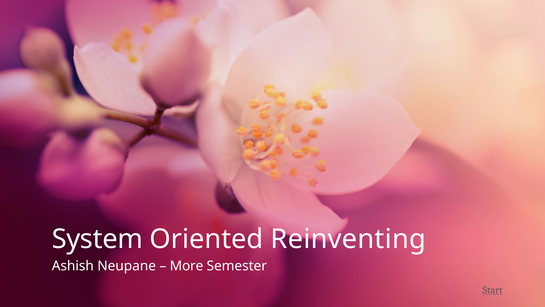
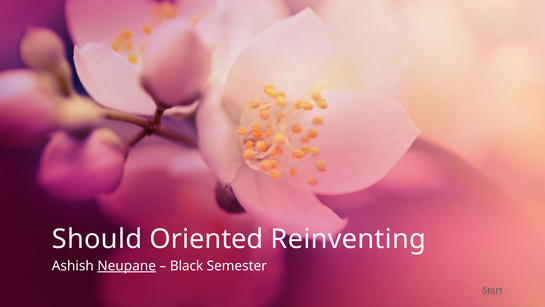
System: System -> Should
Neupane underline: none -> present
More: More -> Black
